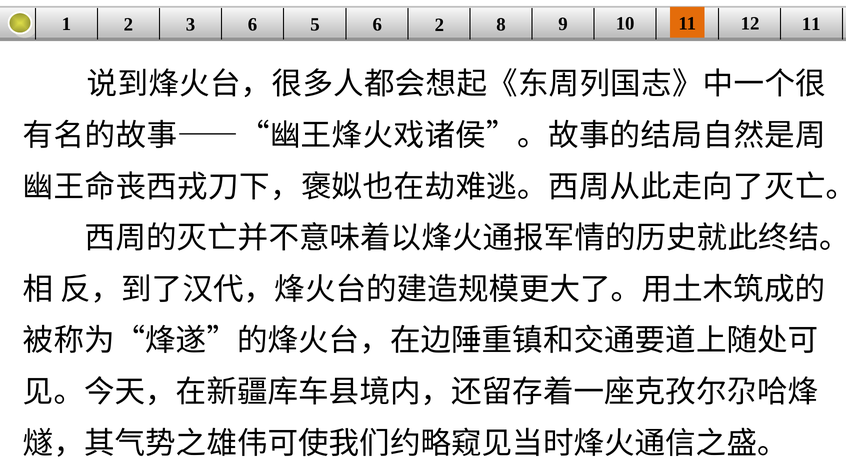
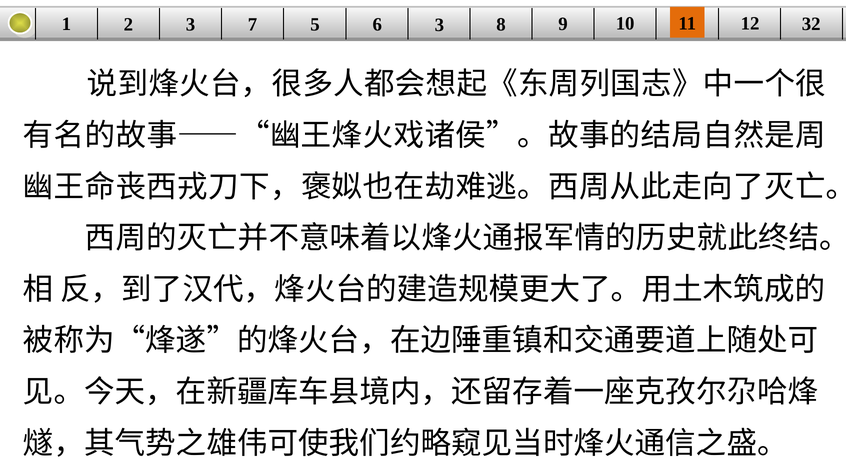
12 11: 11 -> 32
3 6: 6 -> 7
6 2: 2 -> 3
